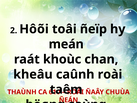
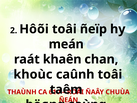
khoùc: khoùc -> khaên
kheâu: kheâu -> khoùc
caûnh roài: roài -> toâi
